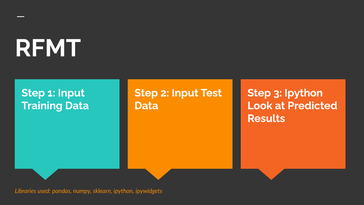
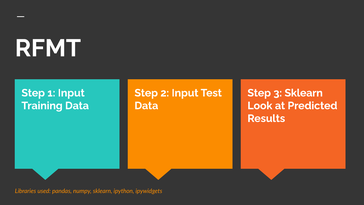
3 Ipython: Ipython -> Sklearn
